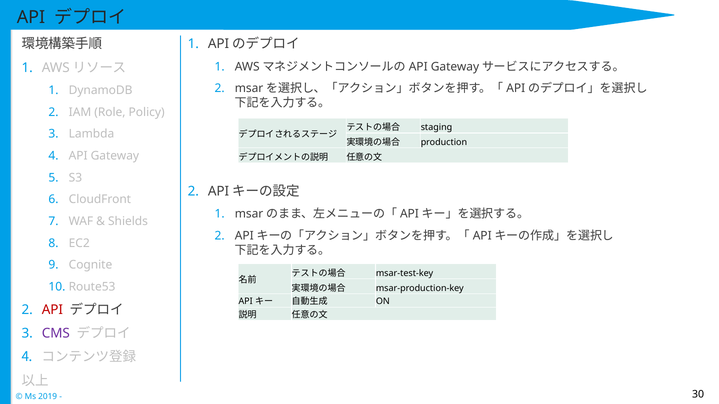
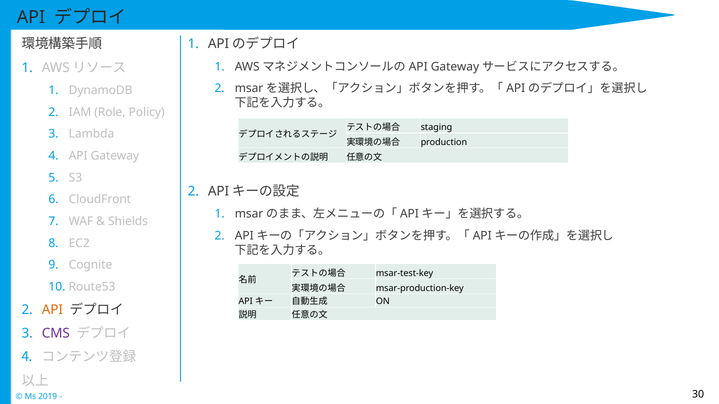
API at (52, 310) colour: red -> orange
